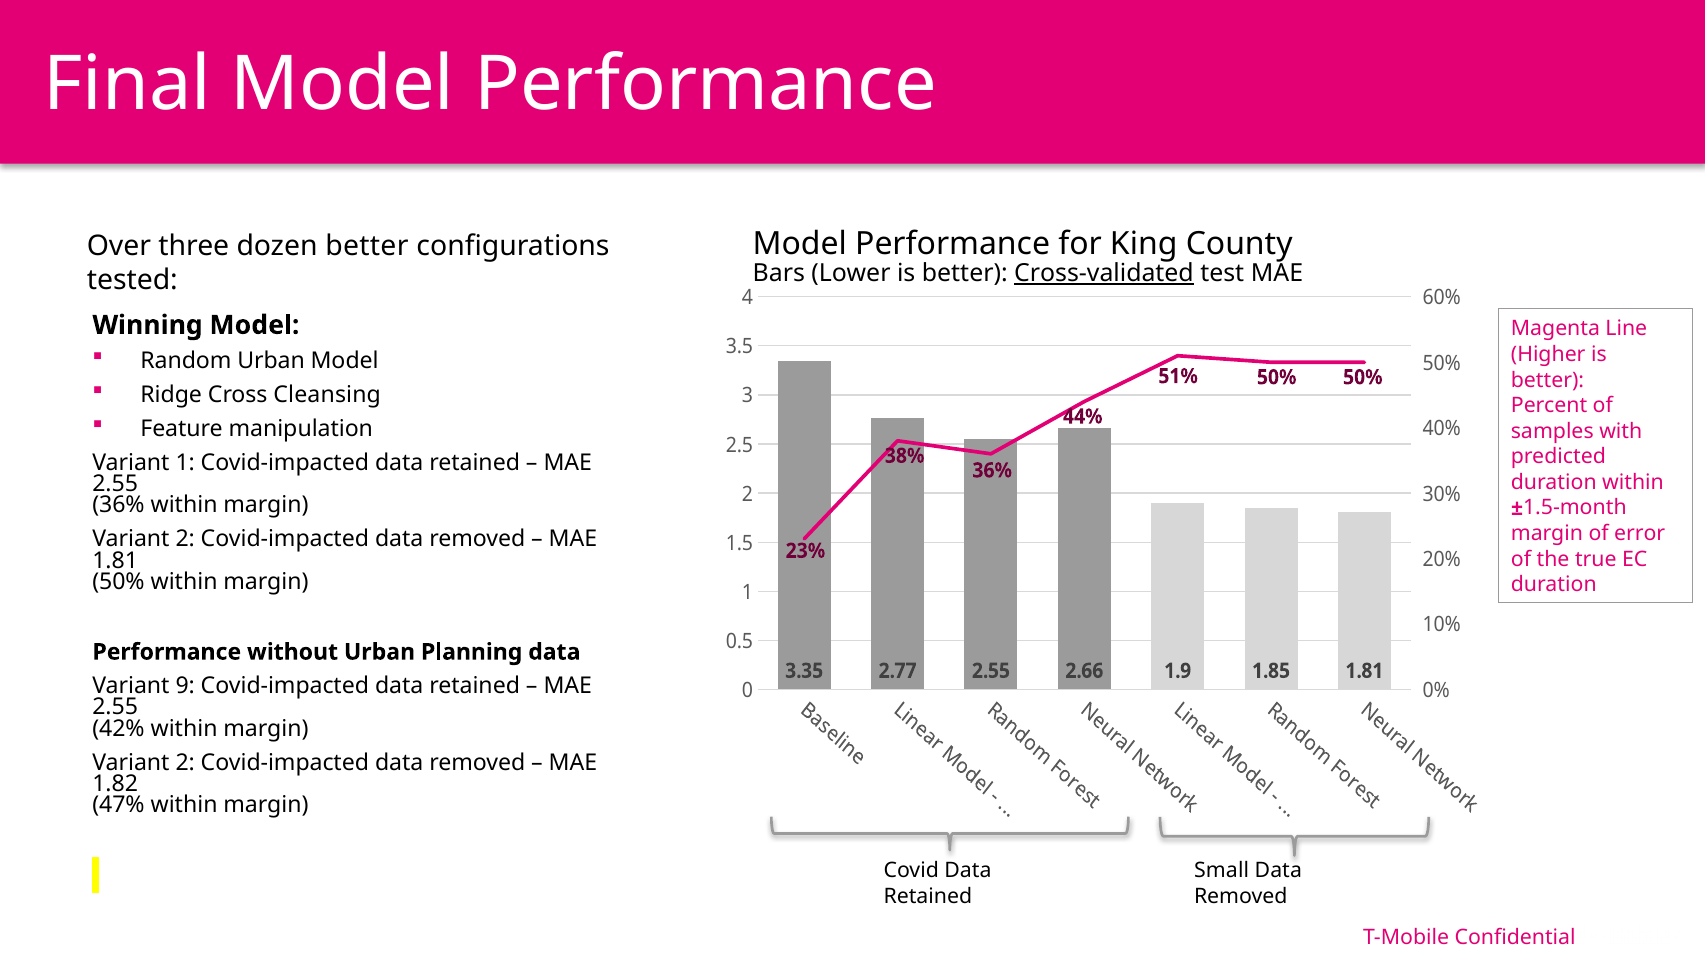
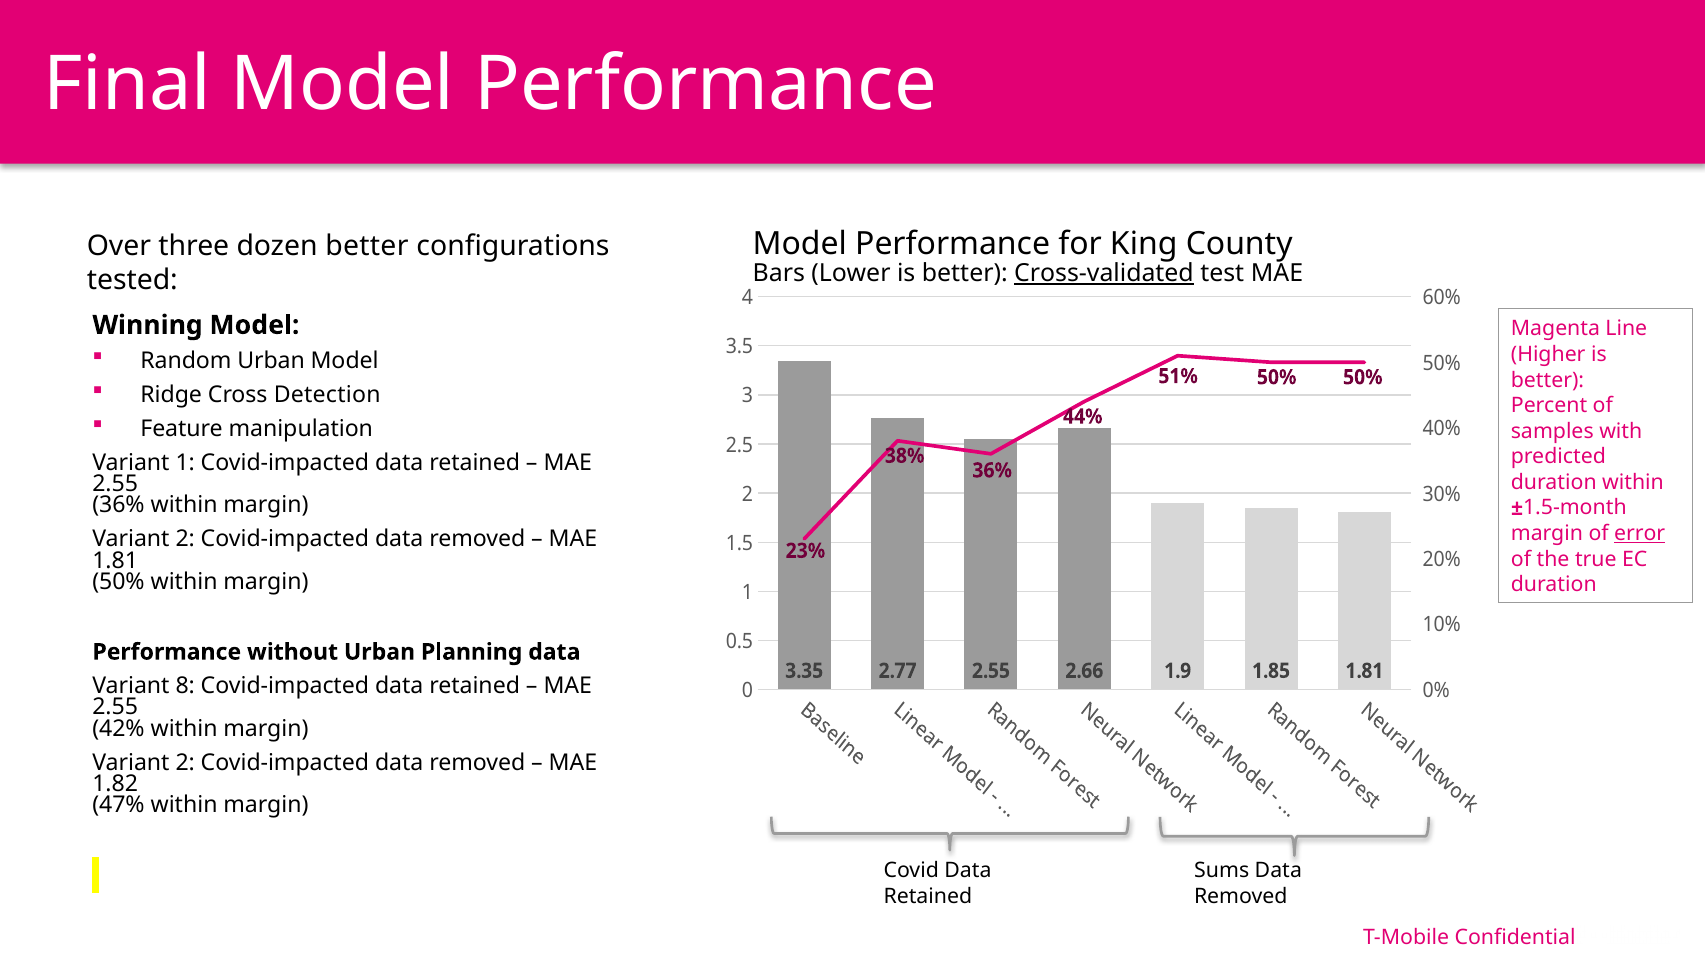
Cleansing: Cleansing -> Detection
error underline: none -> present
9: 9 -> 8
Small: Small -> Sums
